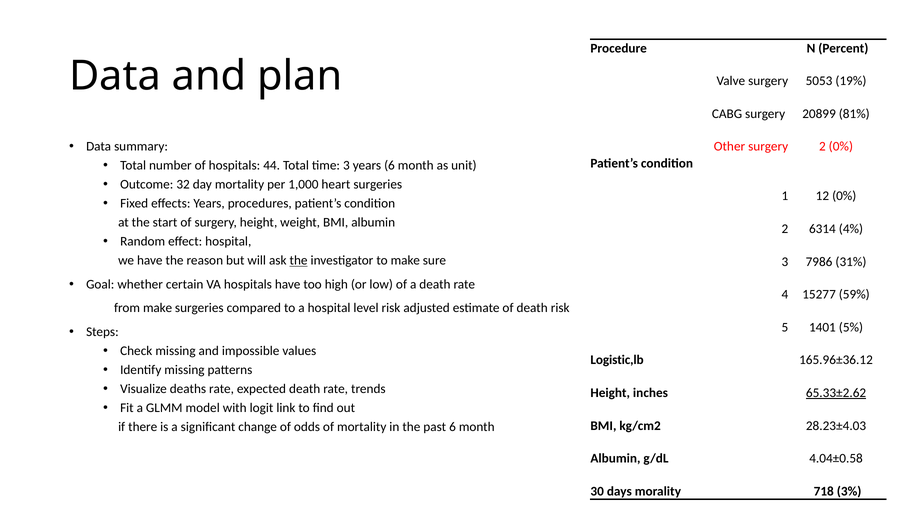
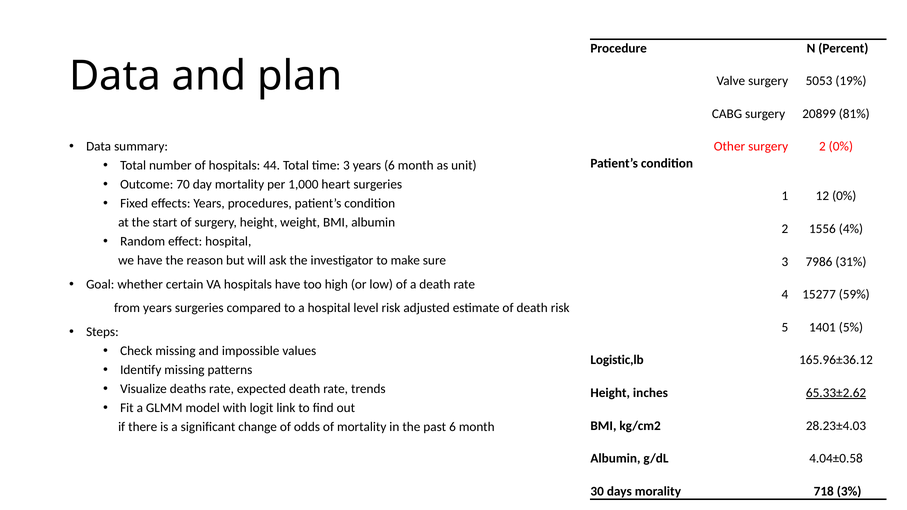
32: 32 -> 70
6314: 6314 -> 1556
the at (299, 261) underline: present -> none
from make: make -> years
